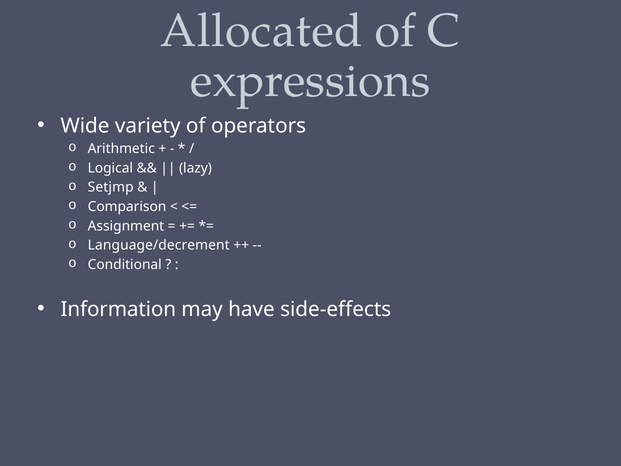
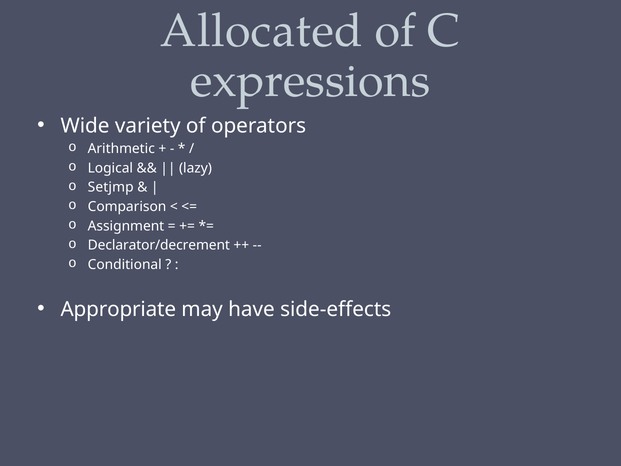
Language/decrement: Language/decrement -> Declarator/decrement
Information: Information -> Appropriate
